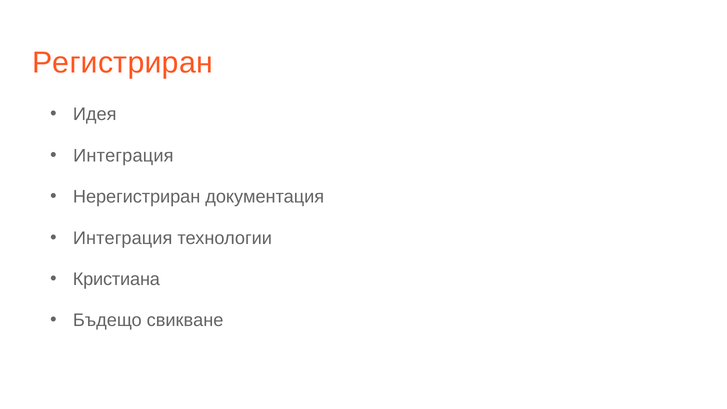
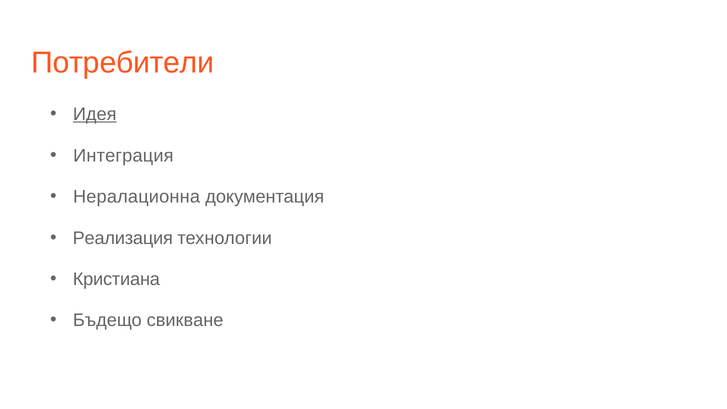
Регистриран: Регистриран -> Потребители
Идея underline: none -> present
Нерегистриран: Нерегистриран -> Нералационна
Интеграция at (123, 238): Интеграция -> Реализация
